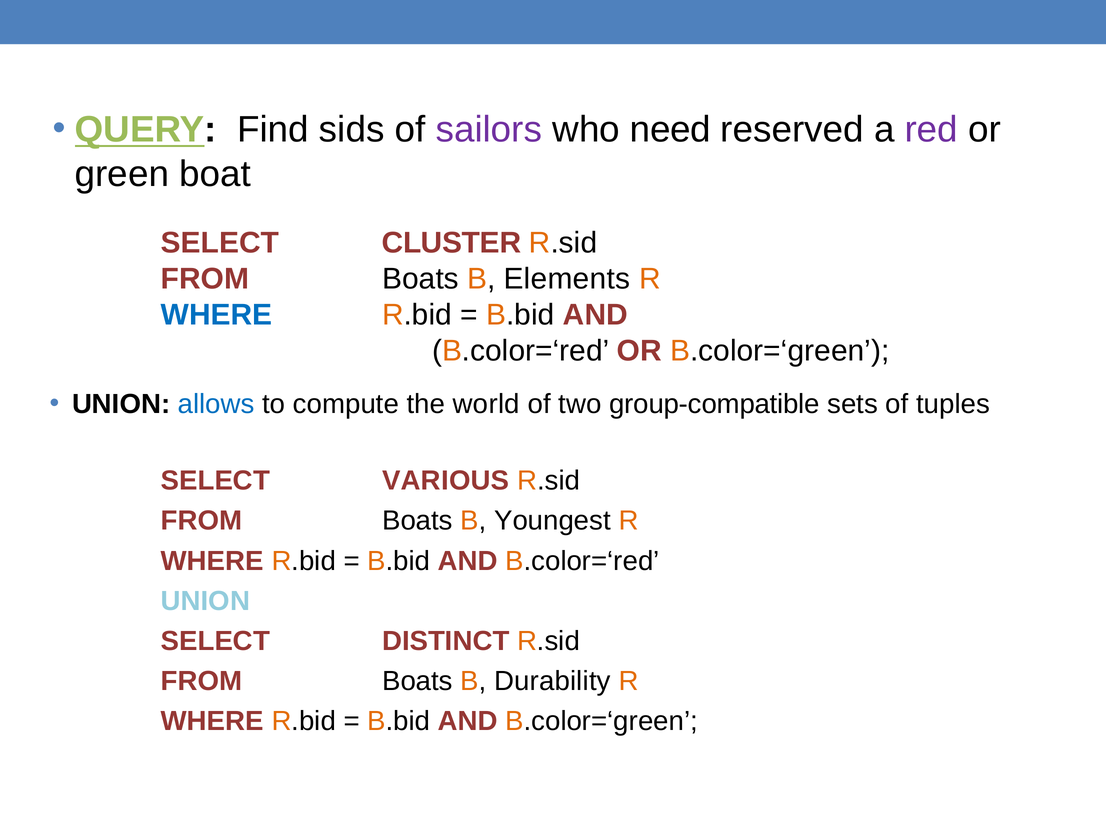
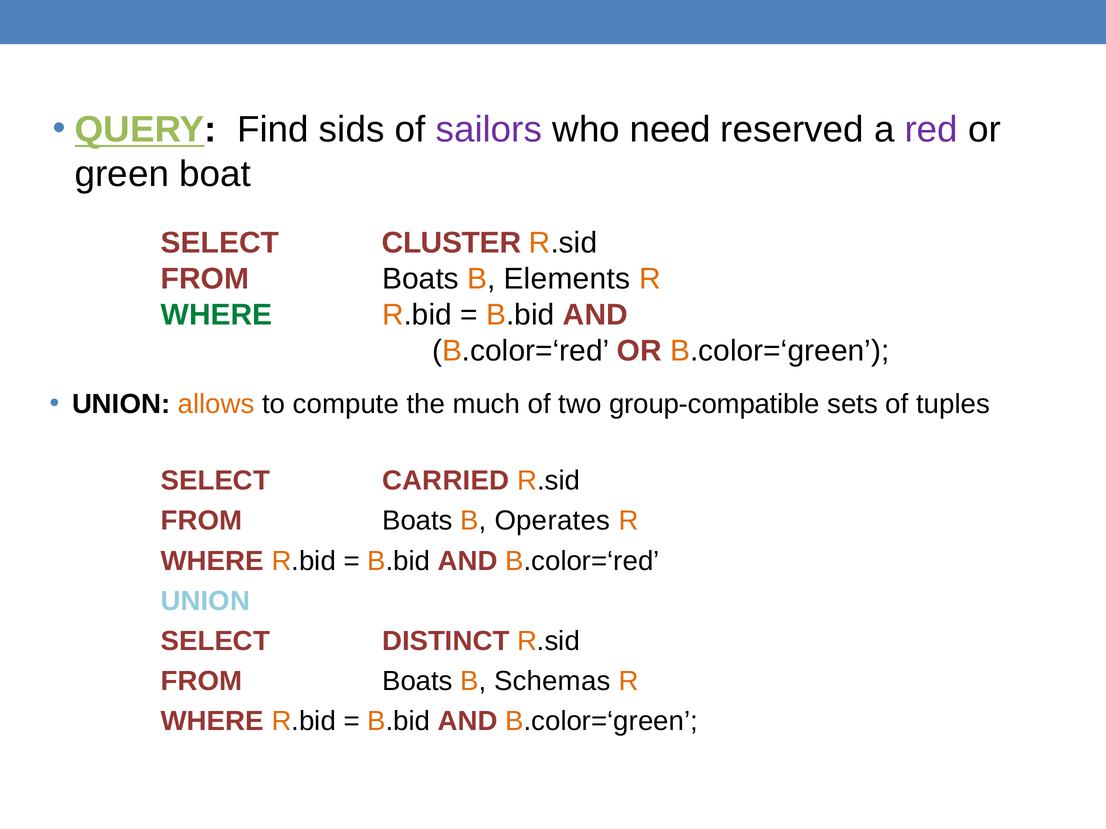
WHERE at (217, 315) colour: blue -> green
allows colour: blue -> orange
world: world -> much
VARIOUS: VARIOUS -> CARRIED
Youngest: Youngest -> Operates
Durability: Durability -> Schemas
